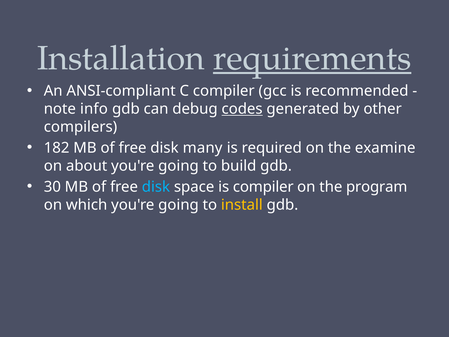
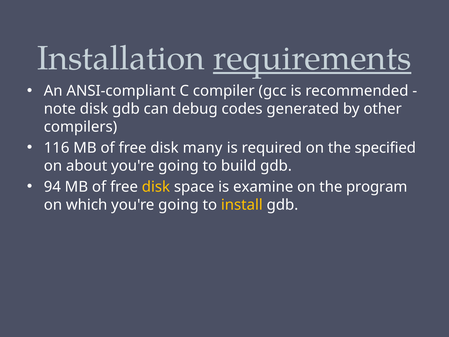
note info: info -> disk
codes underline: present -> none
182: 182 -> 116
examine: examine -> specified
30: 30 -> 94
disk at (156, 187) colour: light blue -> yellow
is compiler: compiler -> examine
